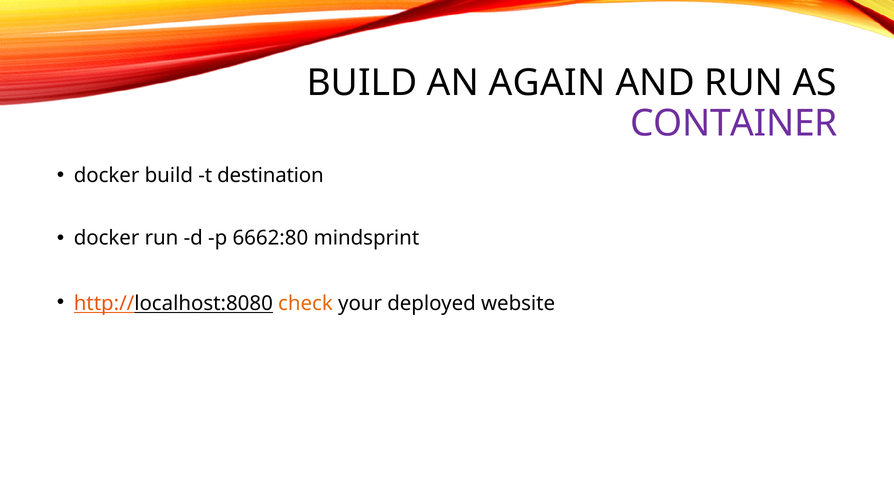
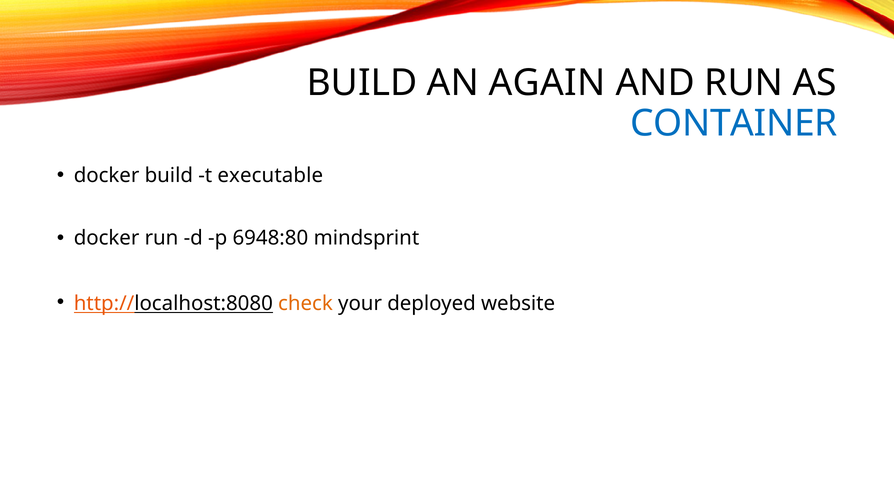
CONTAINER colour: purple -> blue
destination: destination -> executable
6662:80: 6662:80 -> 6948:80
